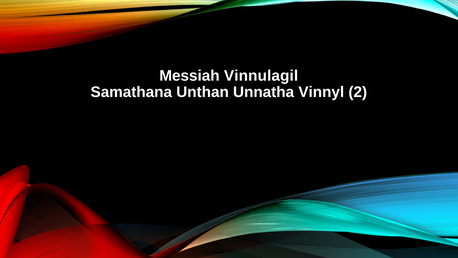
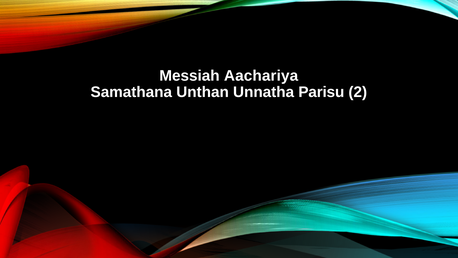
Vinnulagil: Vinnulagil -> Aachariya
Vinnyl: Vinnyl -> Parisu
